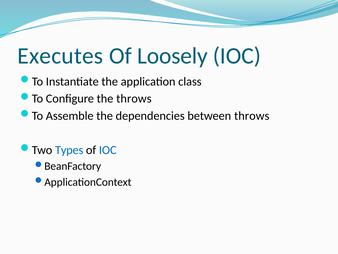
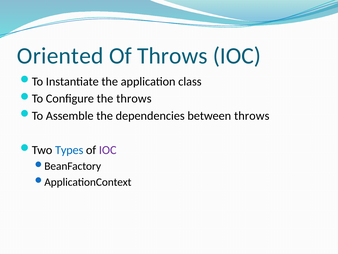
Executes: Executes -> Oriented
Of Loosely: Loosely -> Throws
IOC at (108, 150) colour: blue -> purple
